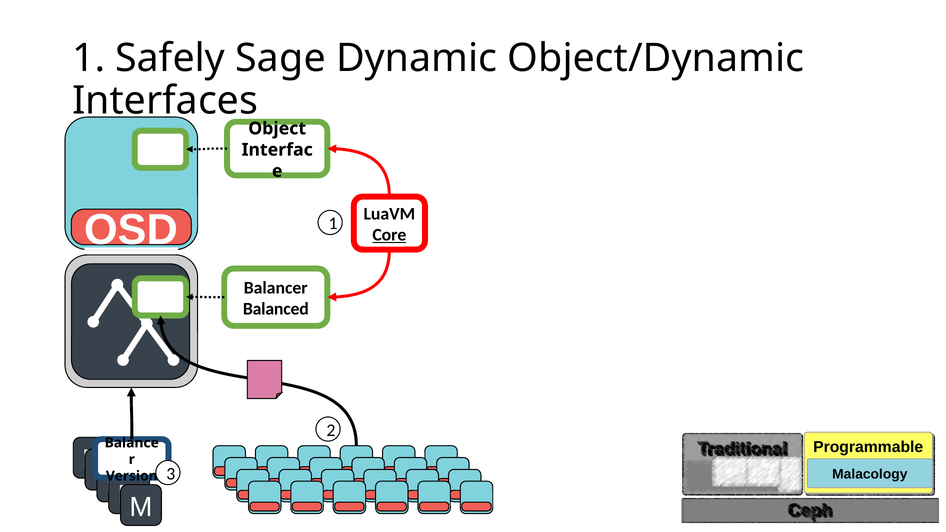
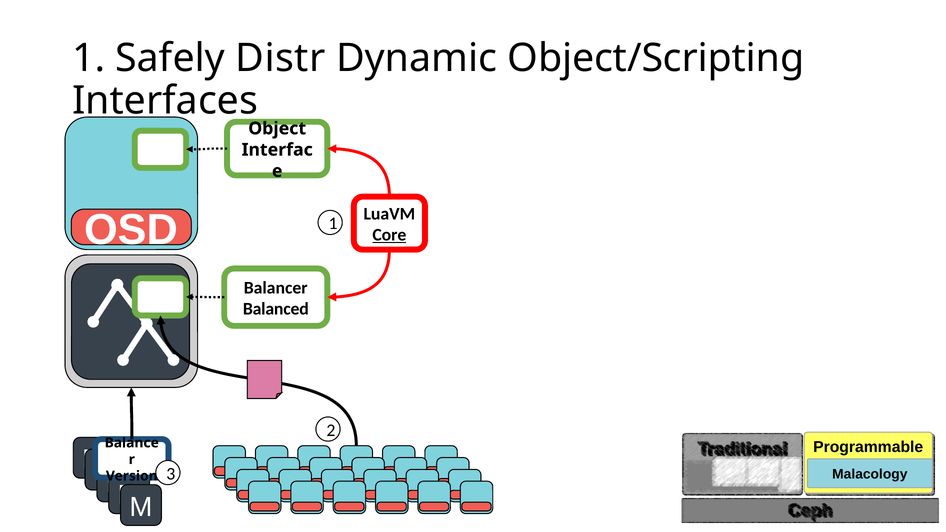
Sage: Sage -> Distr
Object/Dynamic: Object/Dynamic -> Object/Scripting
OSD underline: present -> none
